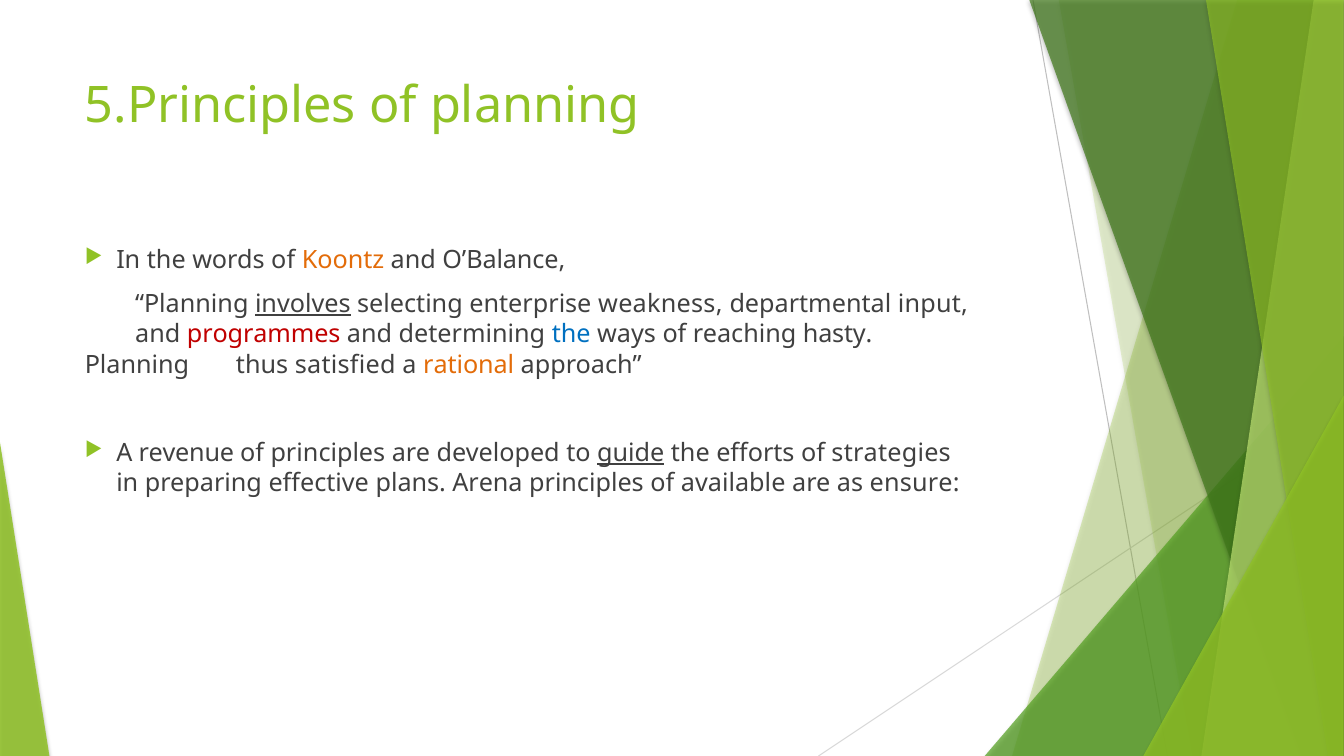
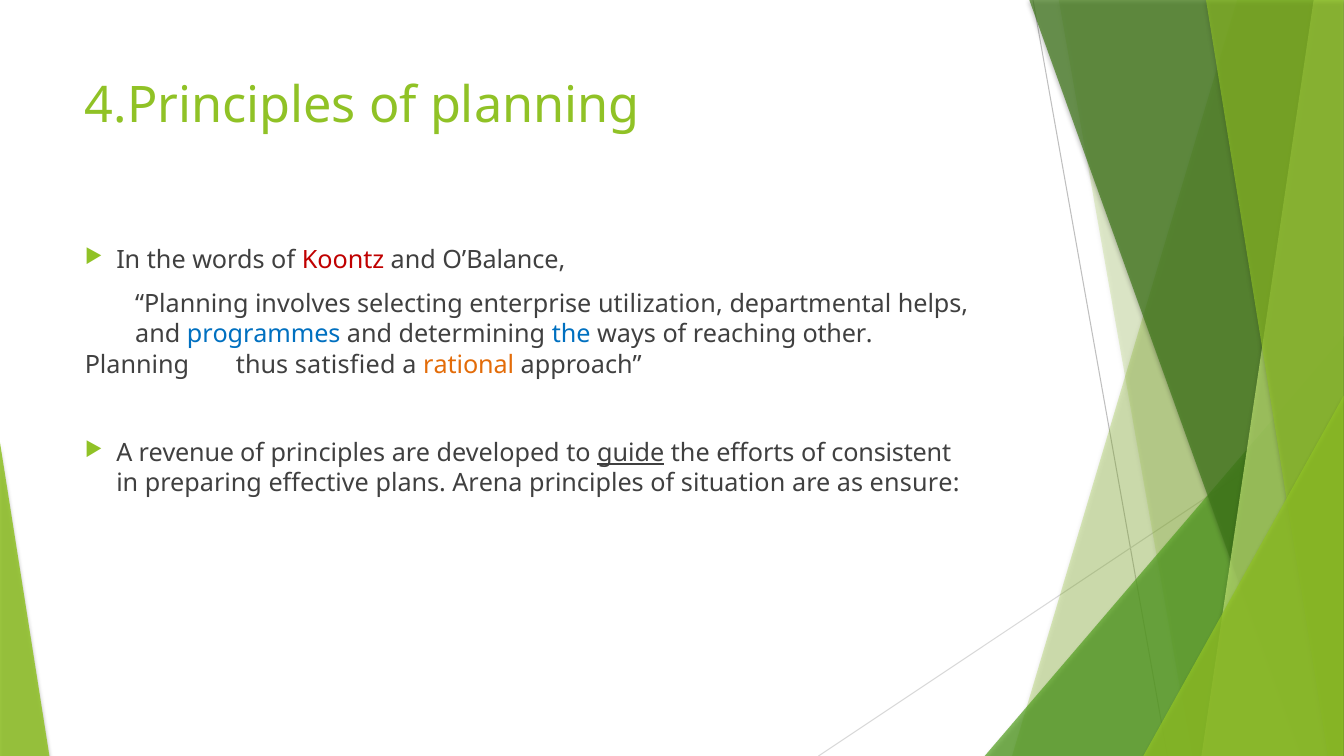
5.Principles: 5.Principles -> 4.Principles
Koontz colour: orange -> red
involves underline: present -> none
weakness: weakness -> utilization
input: input -> helps
programmes colour: red -> blue
hasty: hasty -> other
strategies: strategies -> consistent
available: available -> situation
